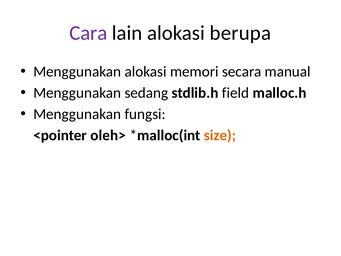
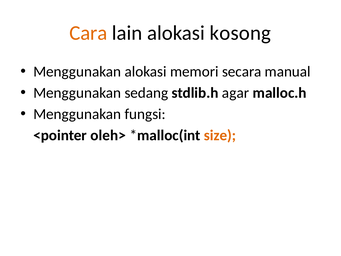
Cara colour: purple -> orange
berupa: berupa -> kosong
field: field -> agar
